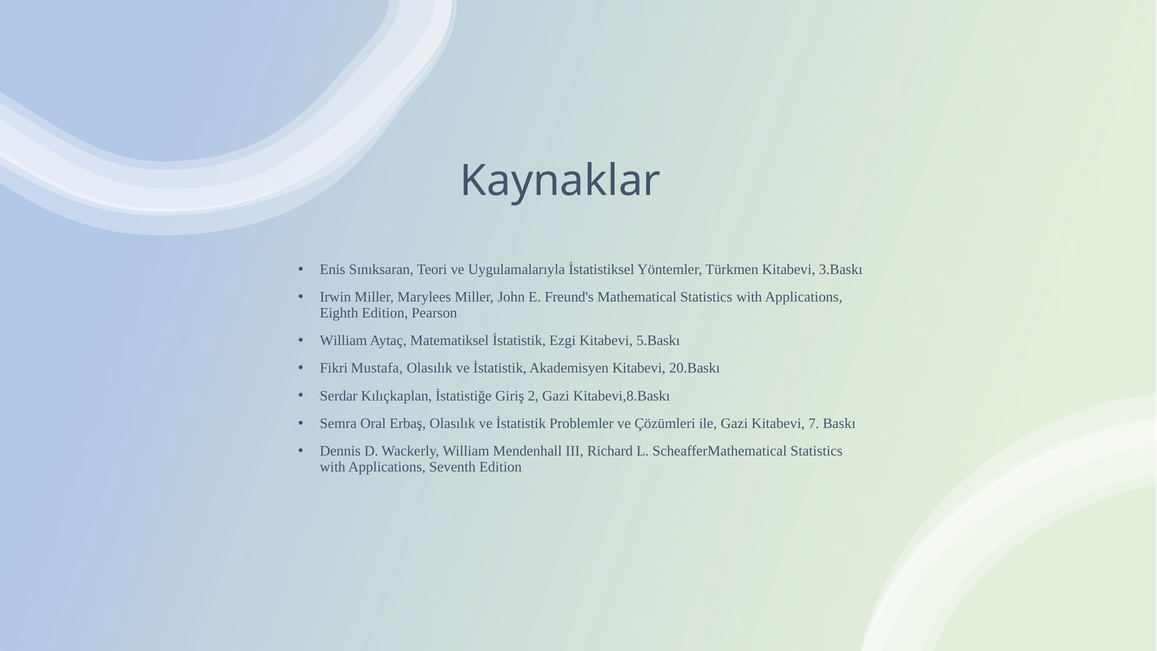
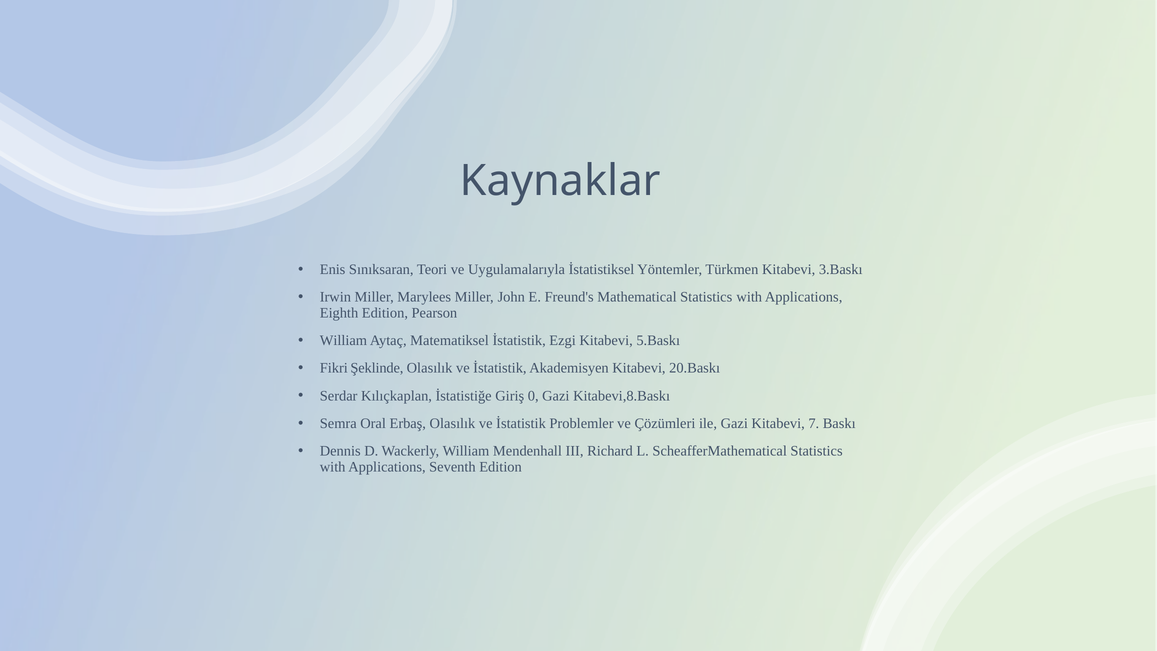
Mustafa: Mustafa -> Şeklinde
2: 2 -> 0
